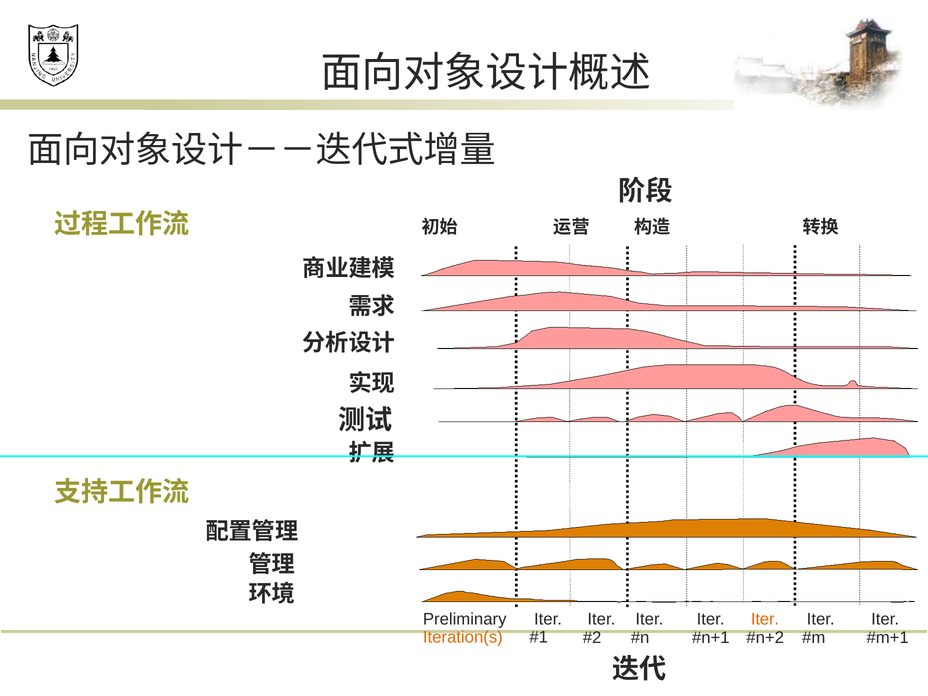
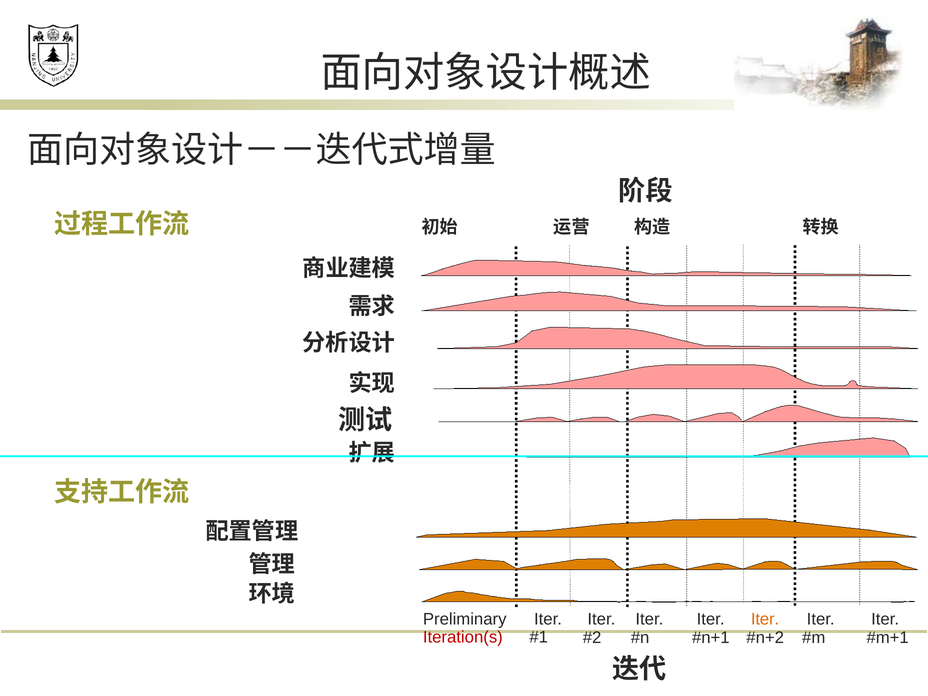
Iteration(s colour: orange -> red
